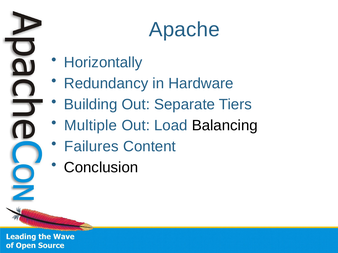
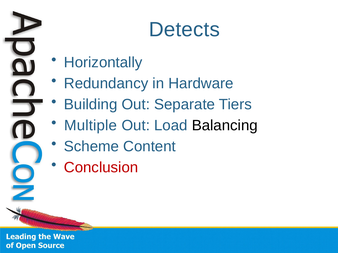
Apache: Apache -> Detects
Failures: Failures -> Scheme
Conclusion colour: black -> red
